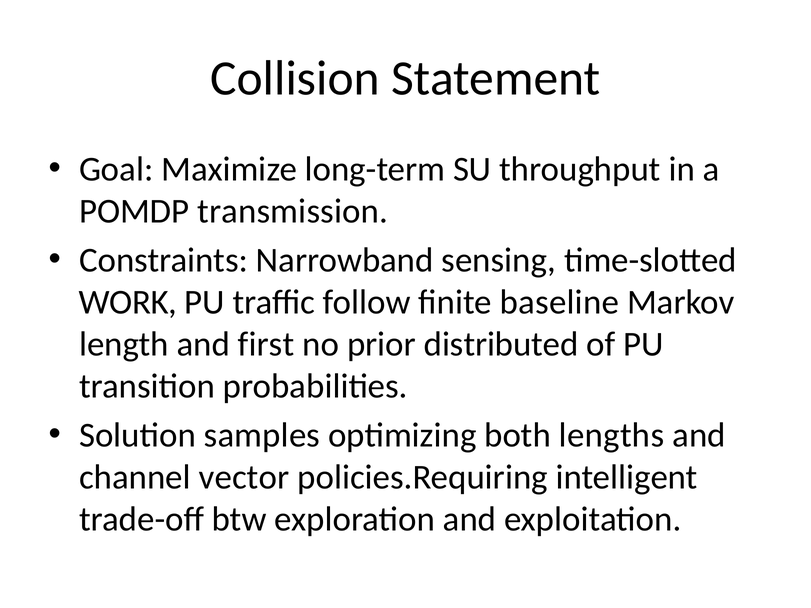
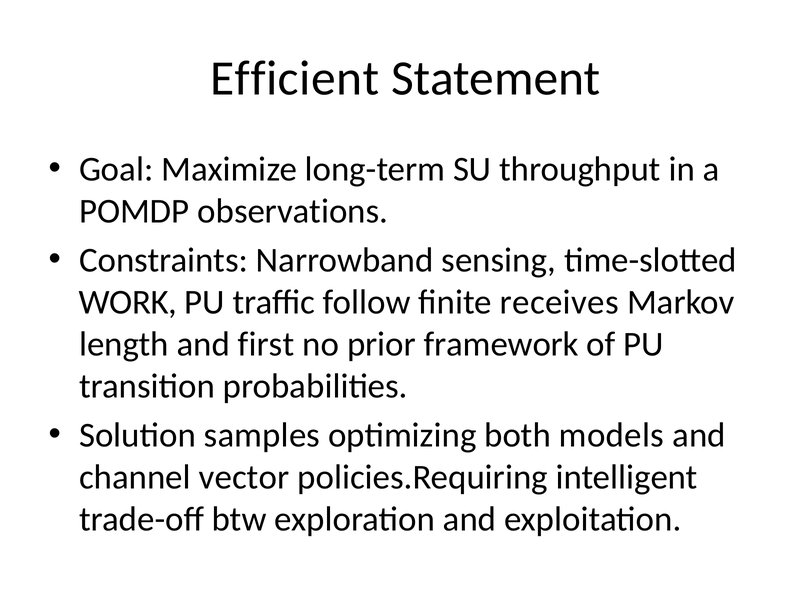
Collision: Collision -> Efficient
transmission: transmission -> observations
baseline: baseline -> receives
distributed: distributed -> framework
lengths: lengths -> models
